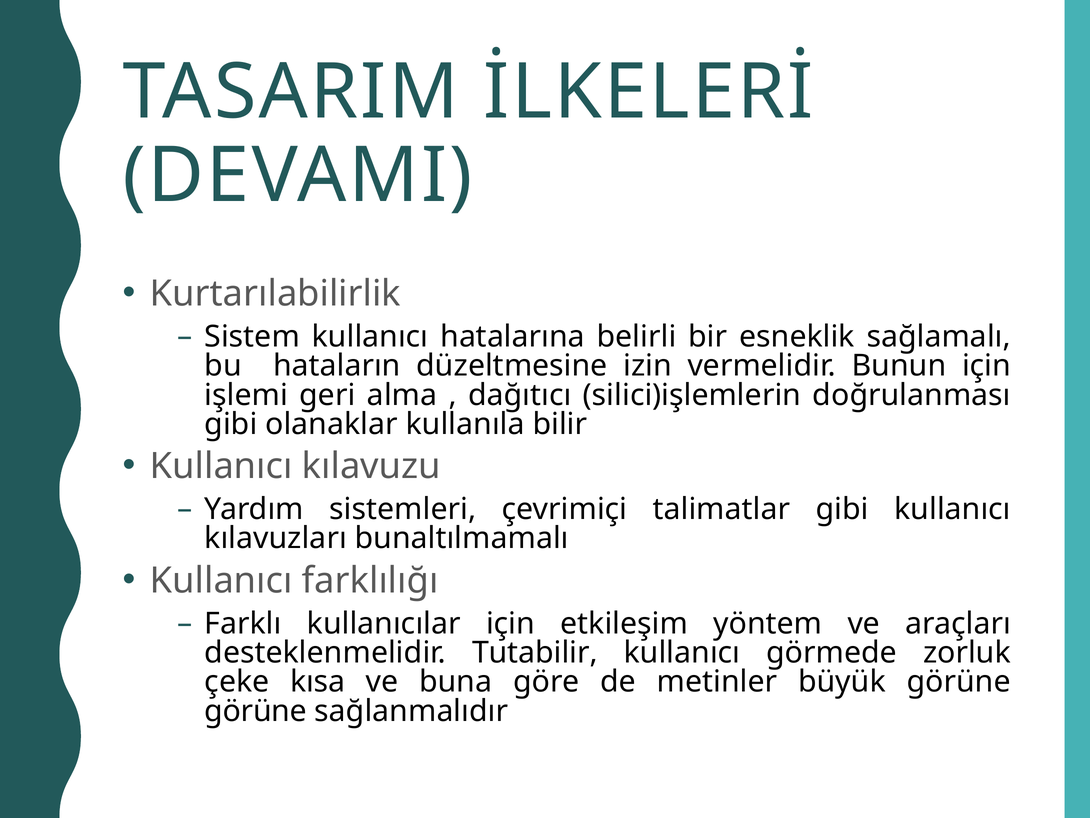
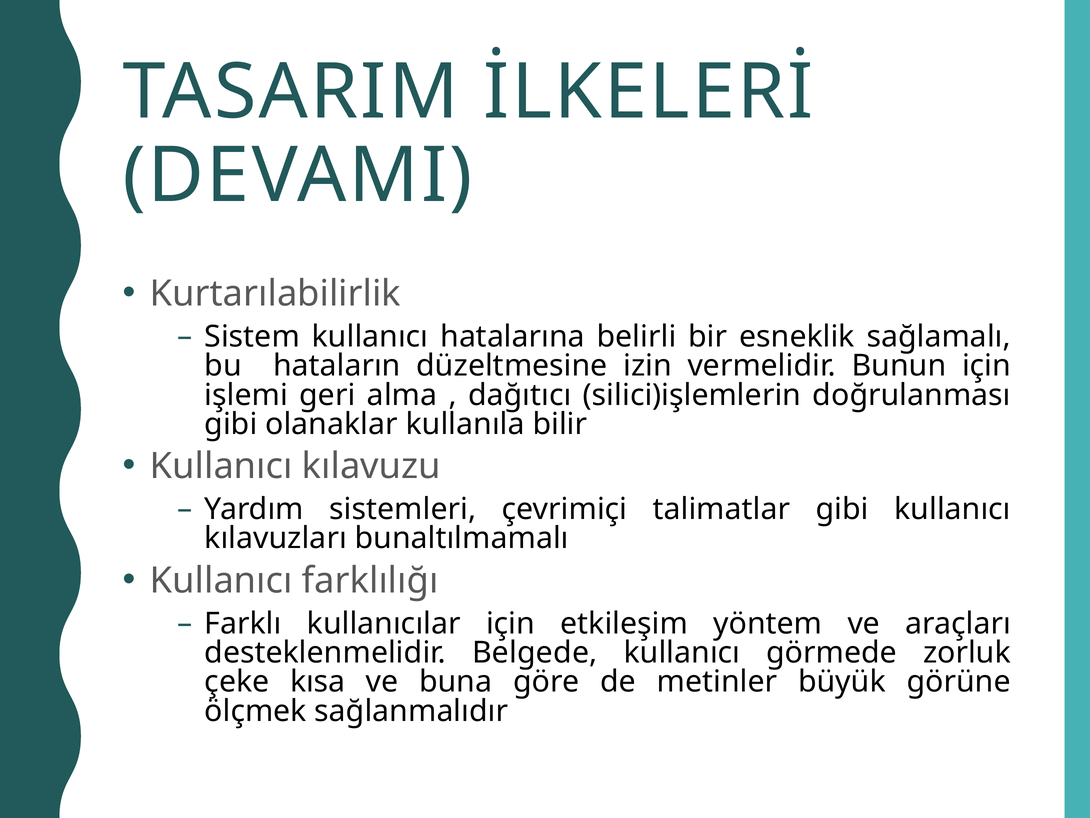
Tutabilir: Tutabilir -> Belgede
görüne at (256, 711): görüne -> ölçmek
